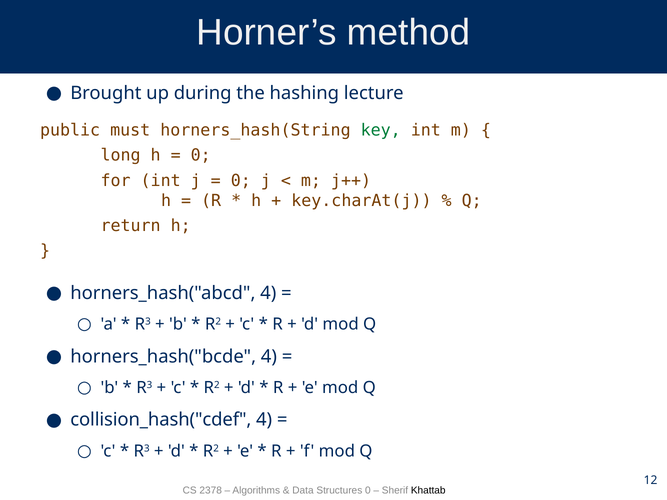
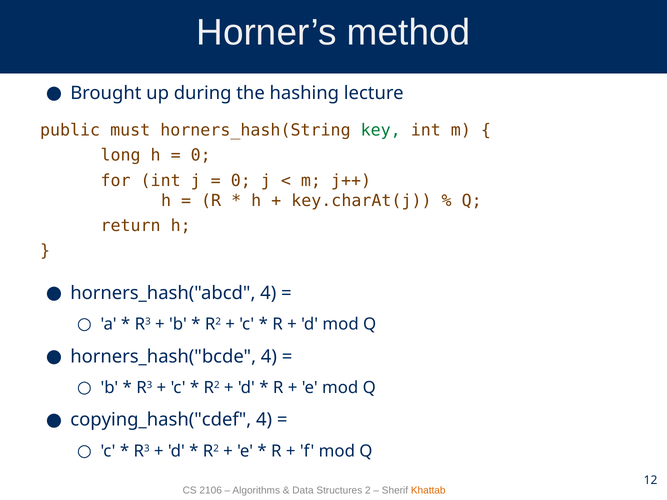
collision_hash("cdef: collision_hash("cdef -> copying_hash("cdef
2378: 2378 -> 2106
Structures 0: 0 -> 2
Khattab colour: black -> orange
